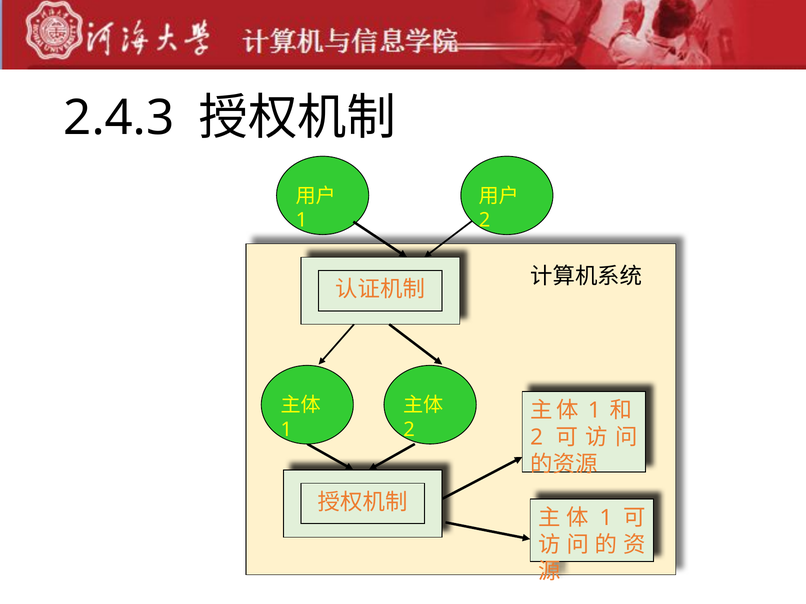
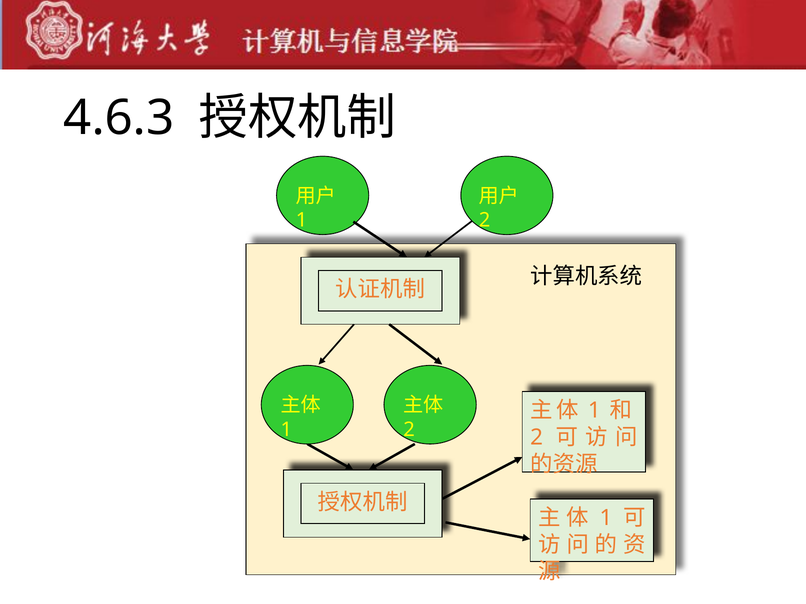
2.4.3: 2.4.3 -> 4.6.3
